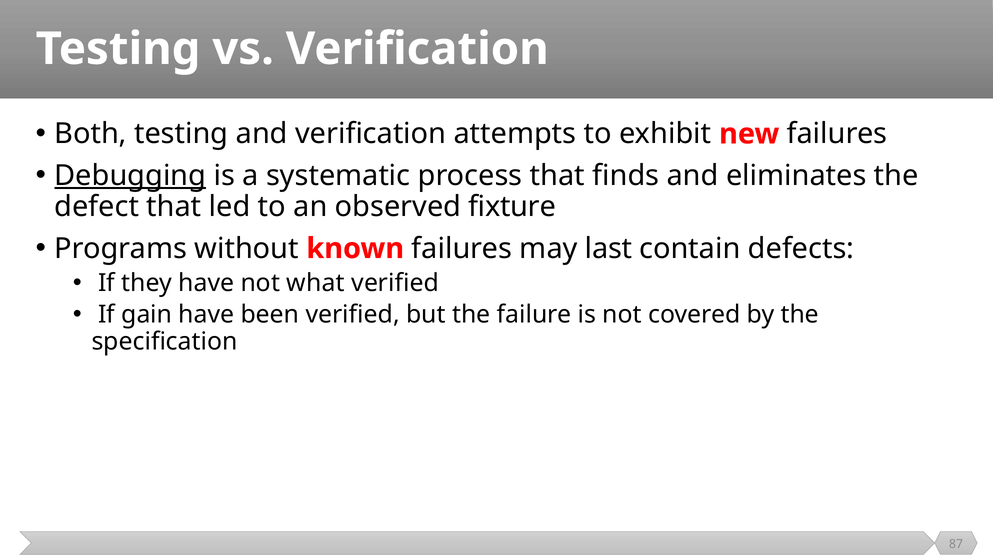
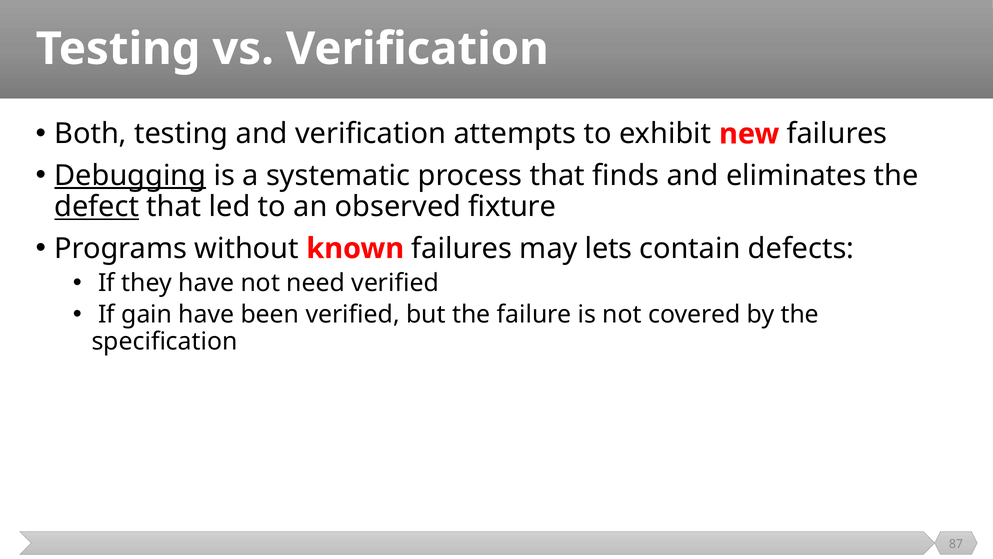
defect underline: none -> present
last: last -> lets
what: what -> need
